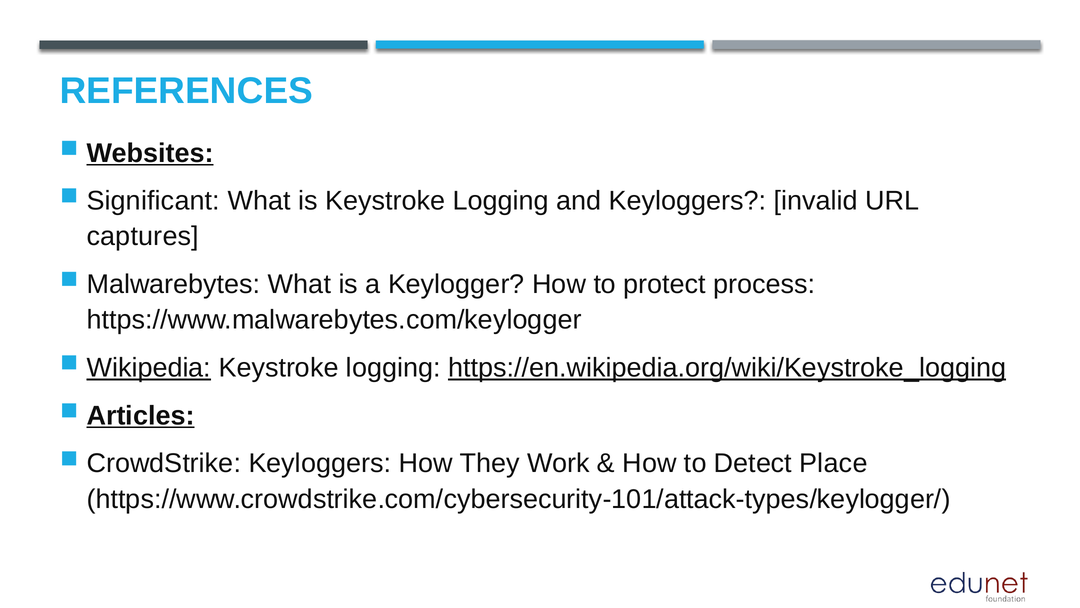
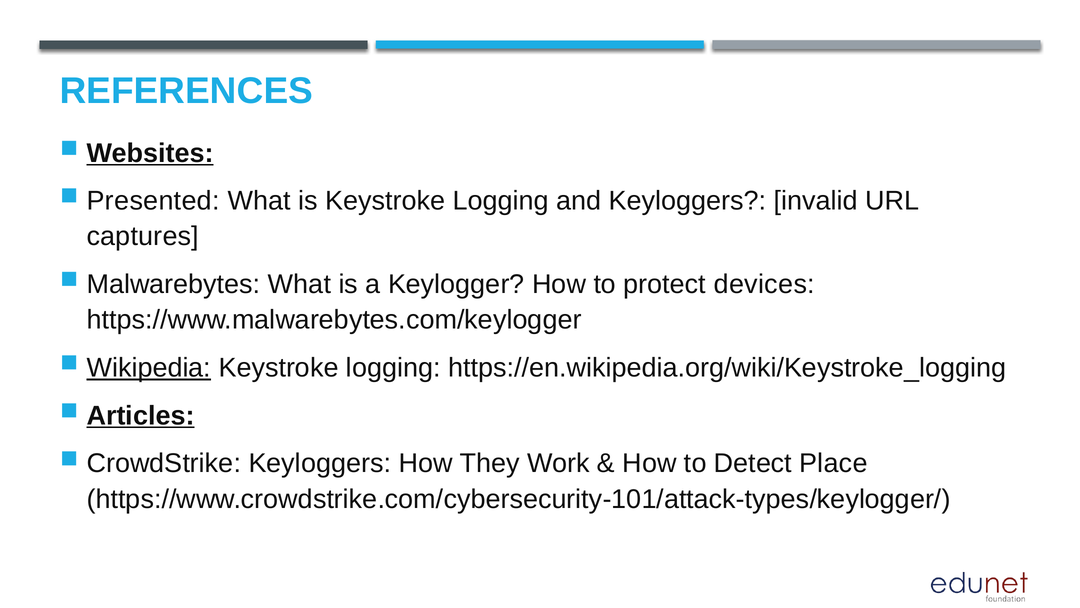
Significant: Significant -> Presented
process: process -> devices
https://en.wikipedia.org/wiki/Keystroke_logging underline: present -> none
